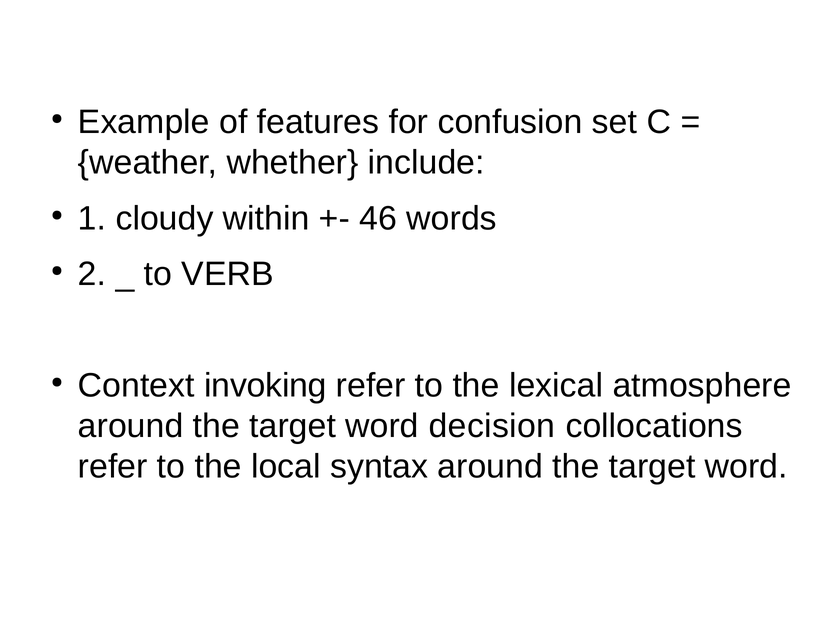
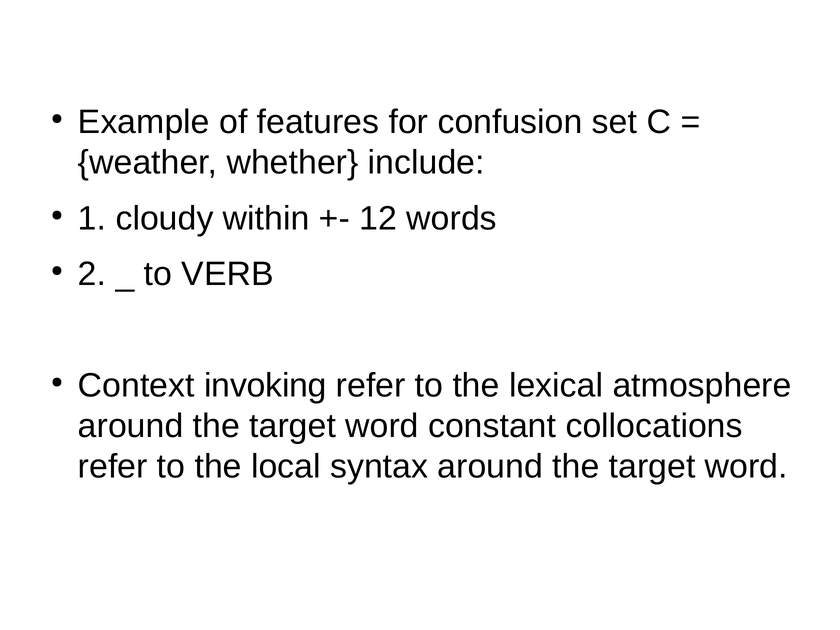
46: 46 -> 12
decision: decision -> constant
